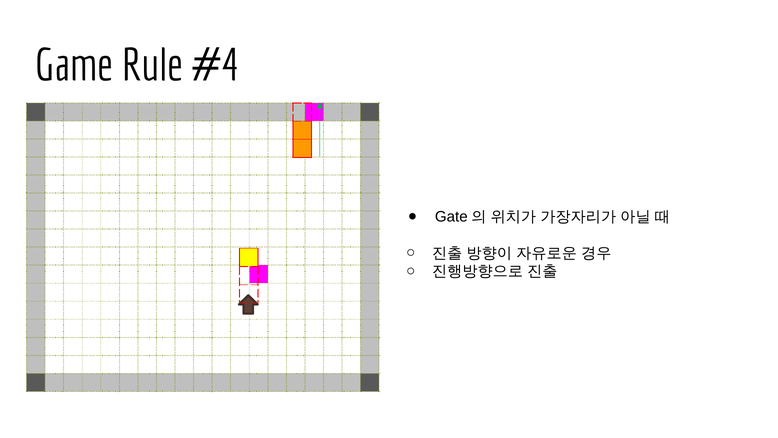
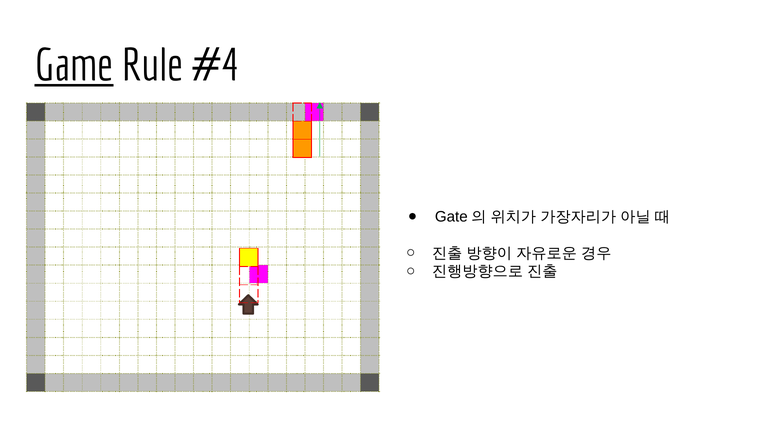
Game underline: none -> present
